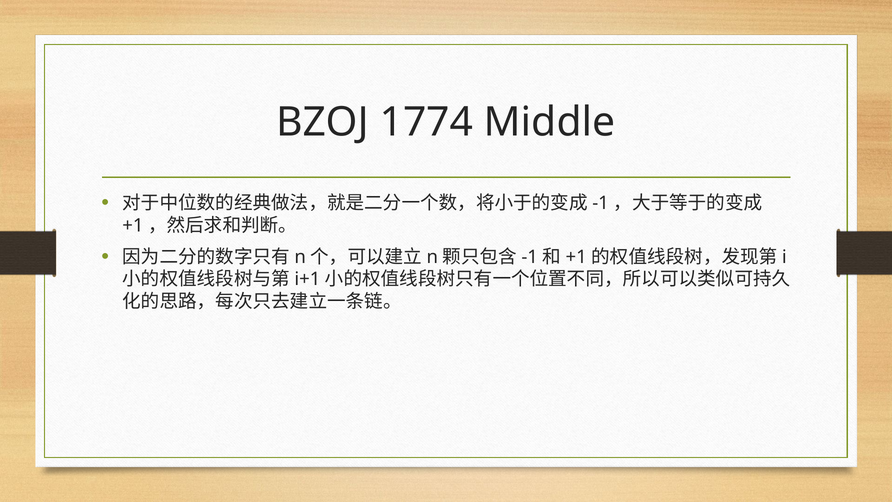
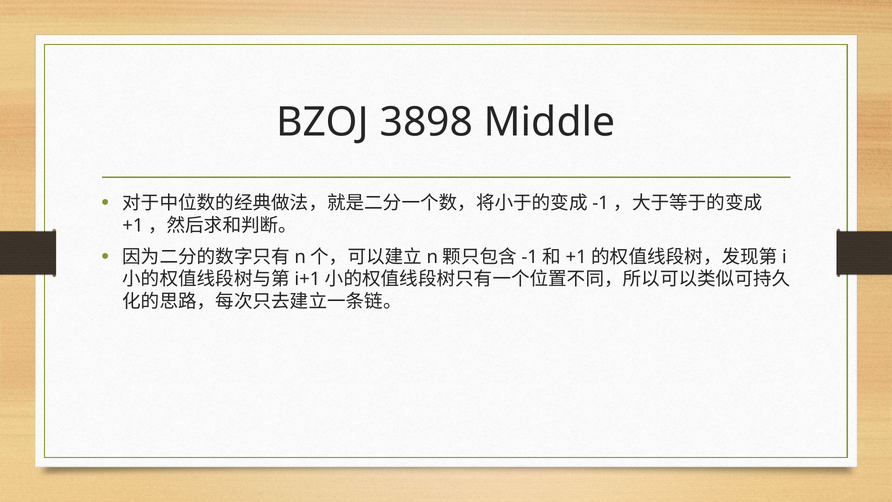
1774: 1774 -> 3898
